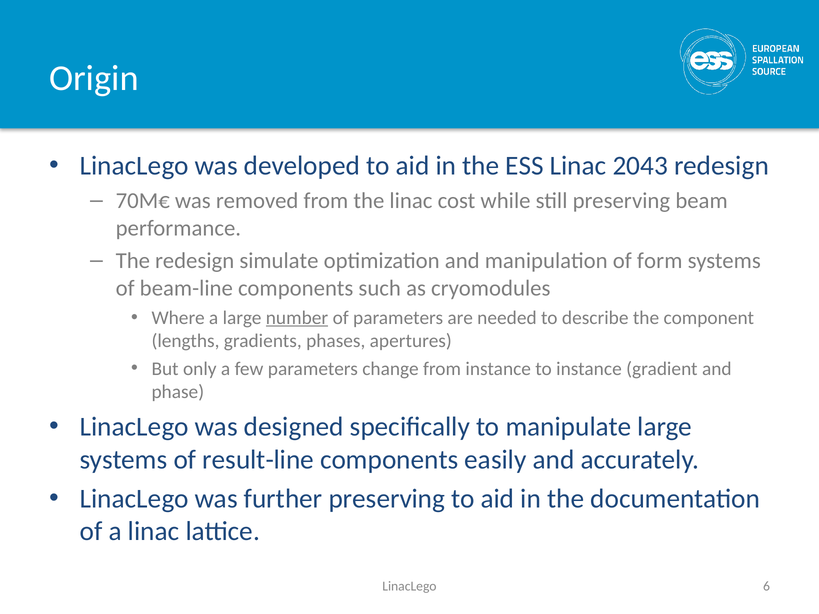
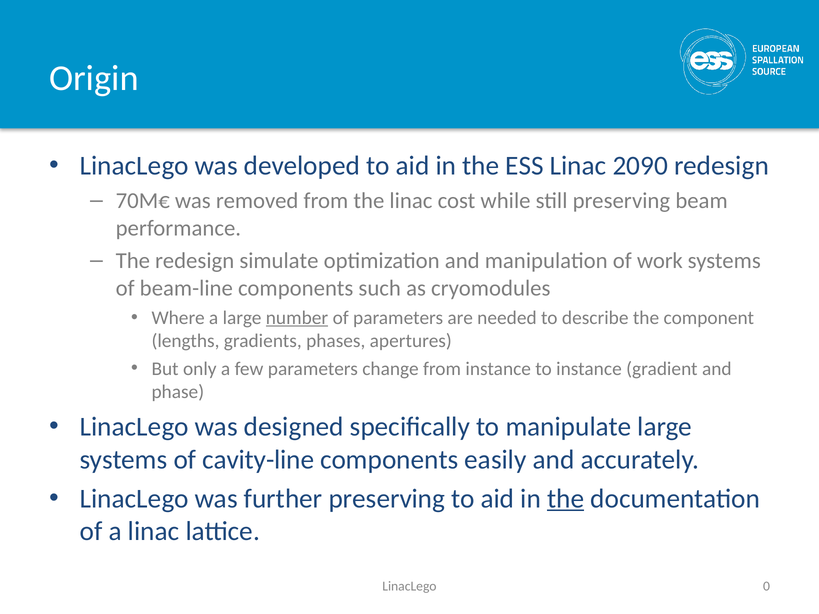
2043: 2043 -> 2090
form: form -> work
result-line: result-line -> cavity-line
the at (566, 499) underline: none -> present
6: 6 -> 0
